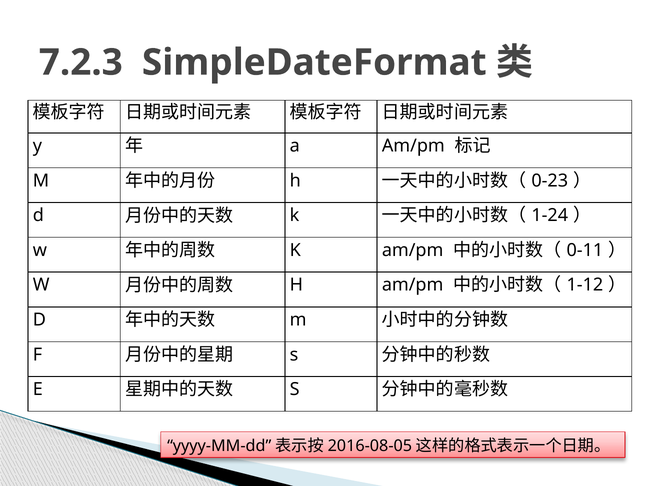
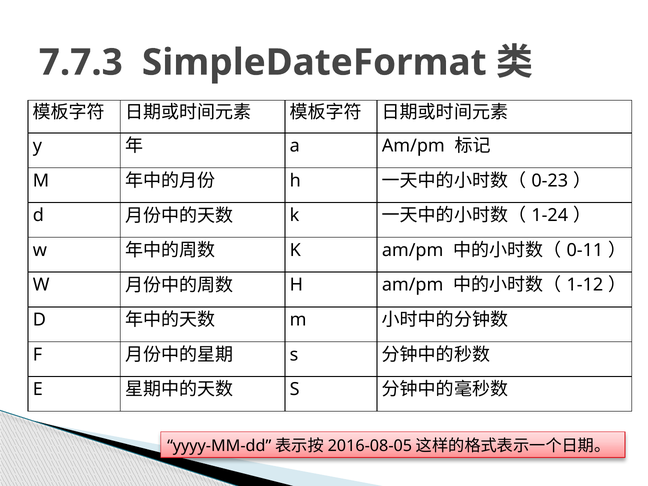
7.2.3: 7.2.3 -> 7.7.3
